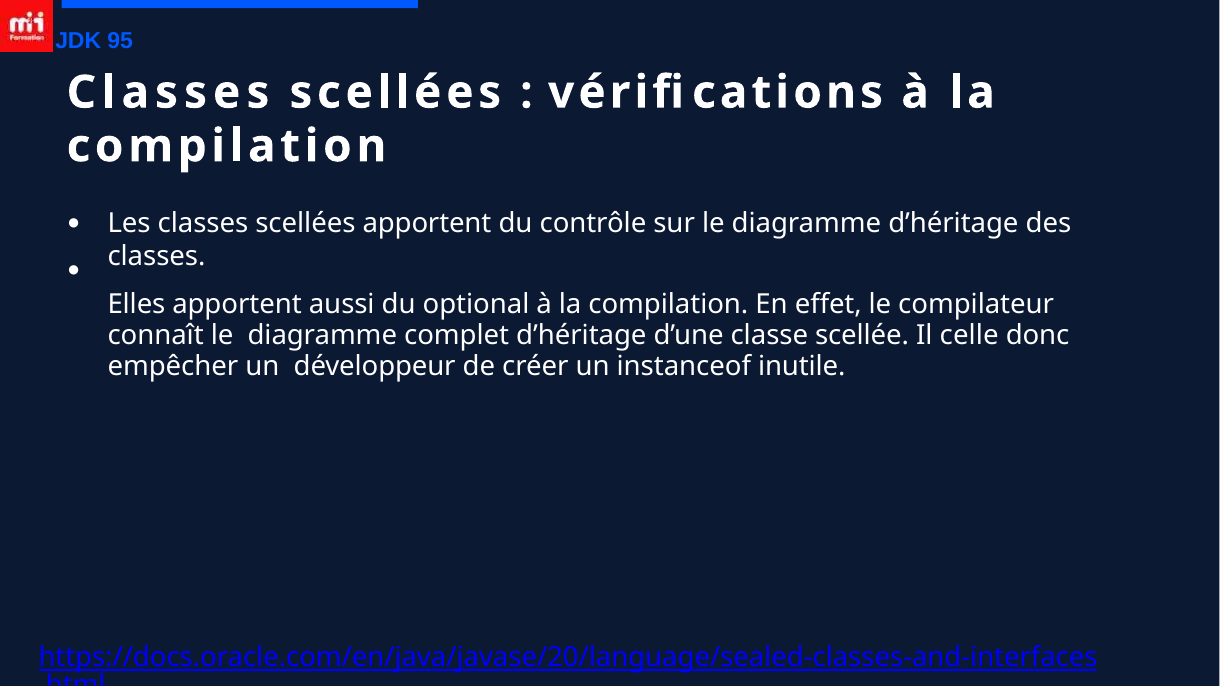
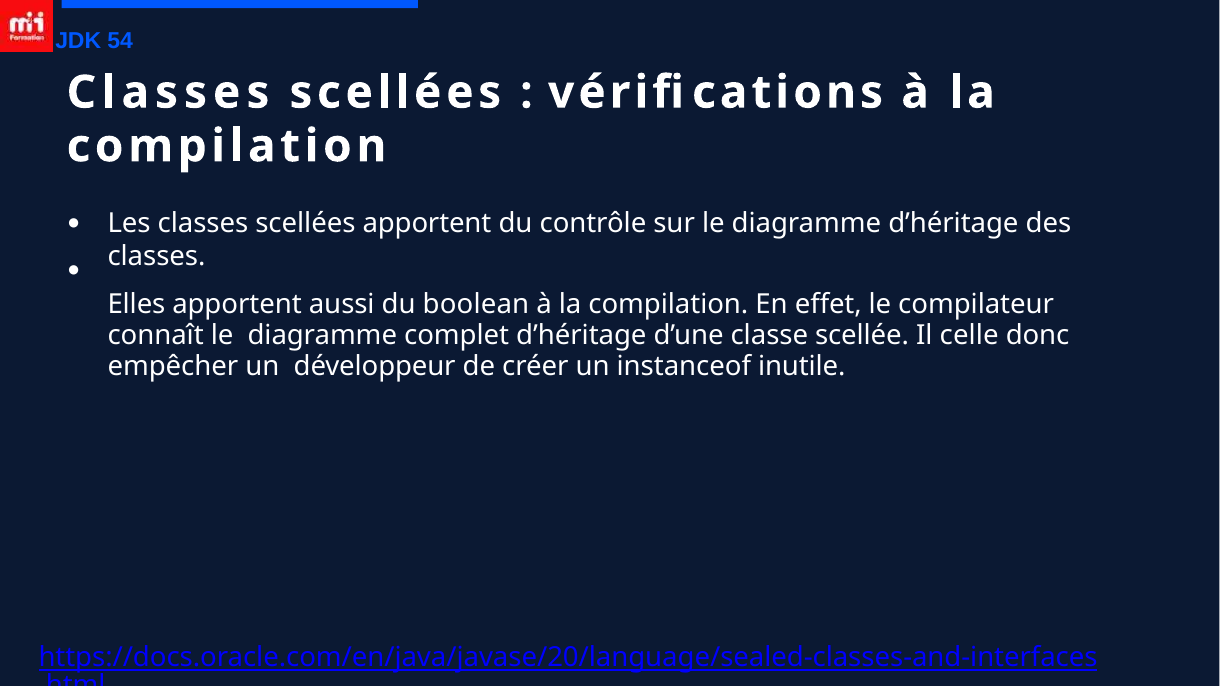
95: 95 -> 54
optional: optional -> boolean
